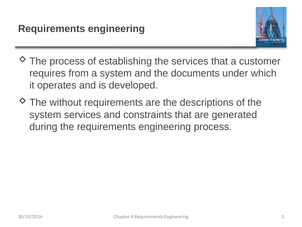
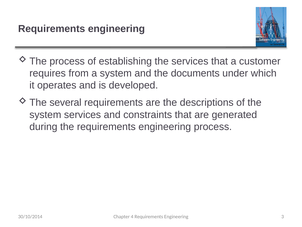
without: without -> several
